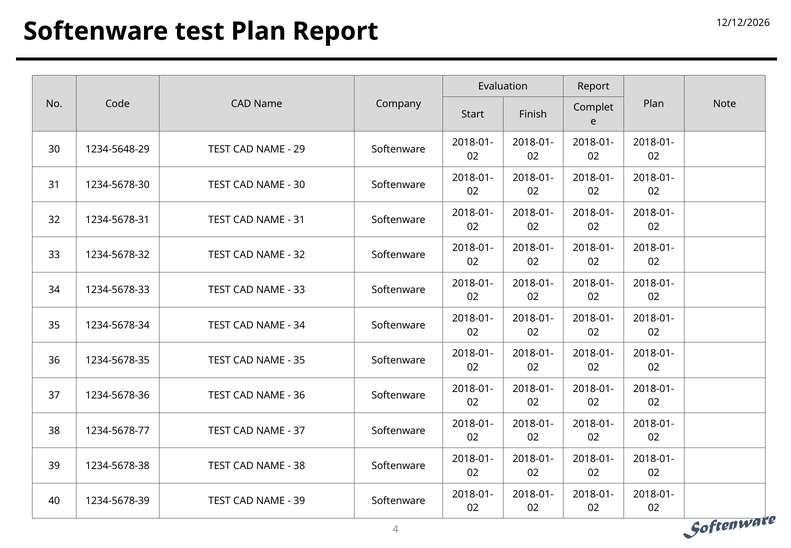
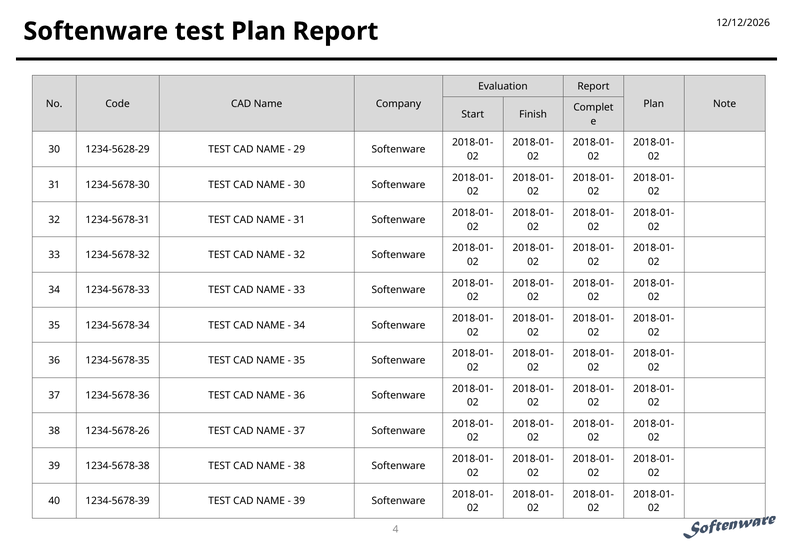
1234-5648-29: 1234-5648-29 -> 1234-5628-29
1234-5678-77: 1234-5678-77 -> 1234-5678-26
